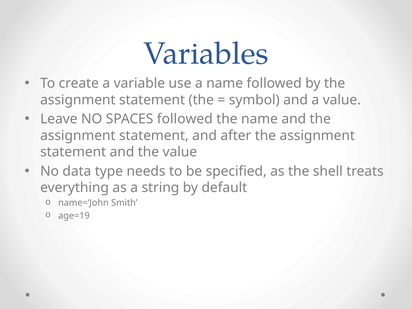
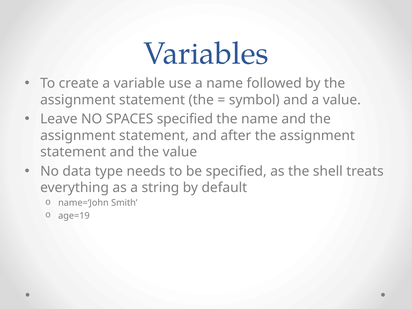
SPACES followed: followed -> specified
